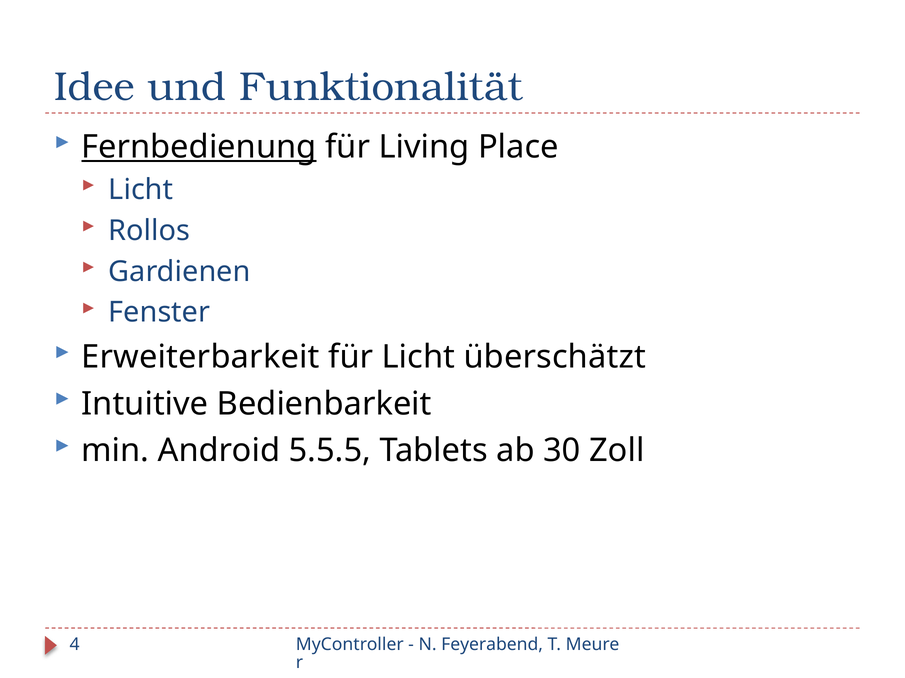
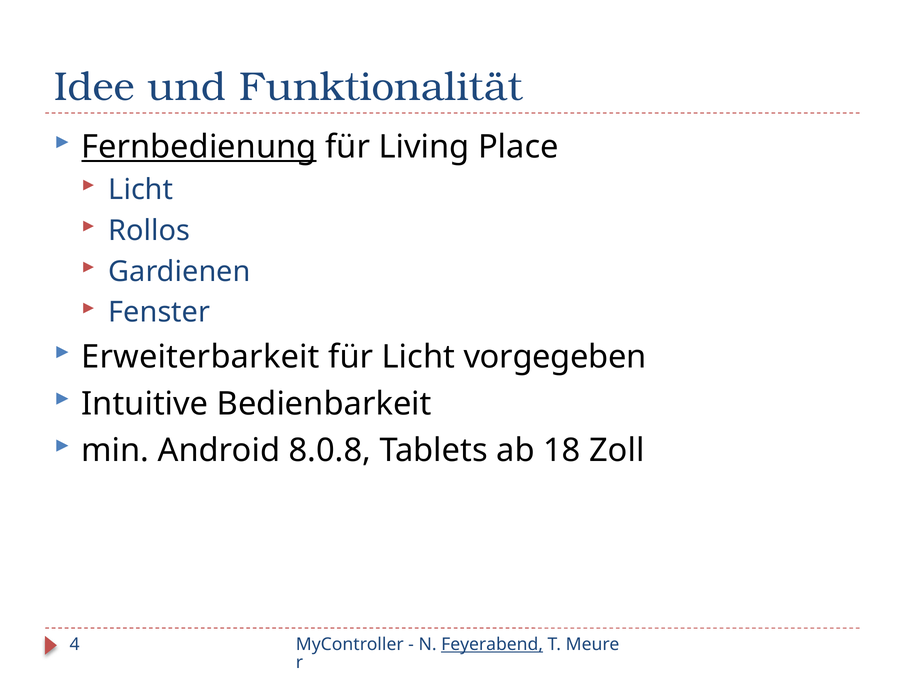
überschätzt: überschätzt -> vorgegeben
5.5.5: 5.5.5 -> 8.0.8
30: 30 -> 18
Feyerabend underline: none -> present
